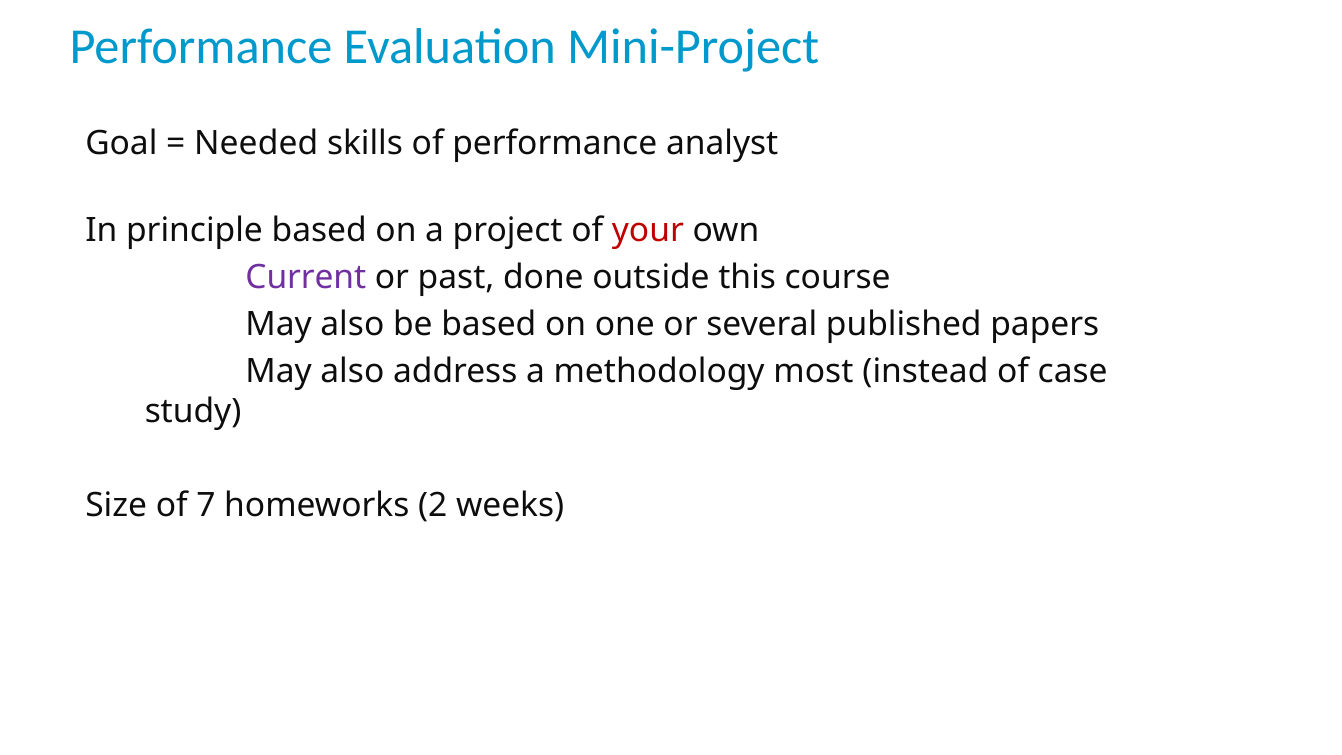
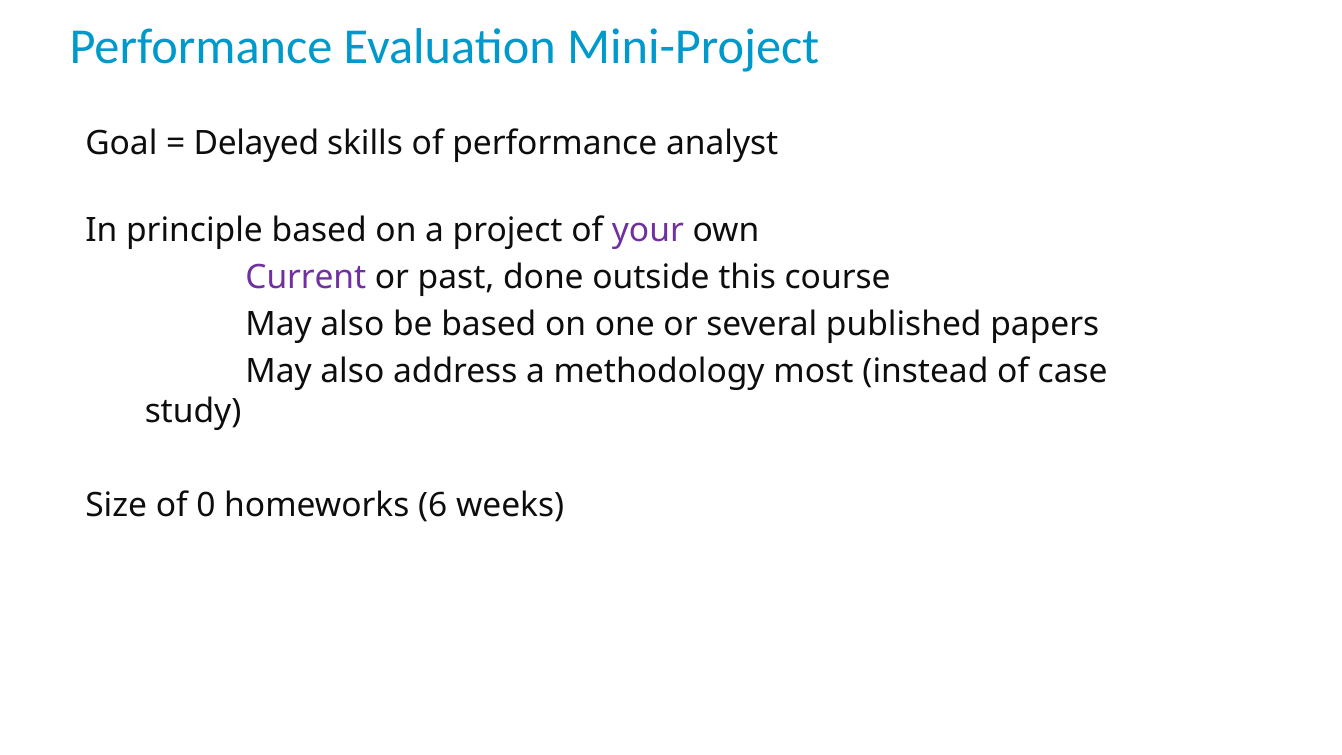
Needed: Needed -> Delayed
your colour: red -> purple
7: 7 -> 0
2: 2 -> 6
